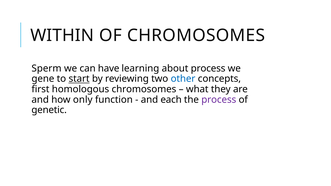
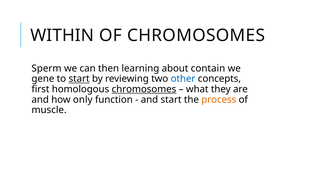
have: have -> then
about process: process -> contain
chromosomes at (144, 89) underline: none -> present
and each: each -> start
process at (219, 100) colour: purple -> orange
genetic: genetic -> muscle
